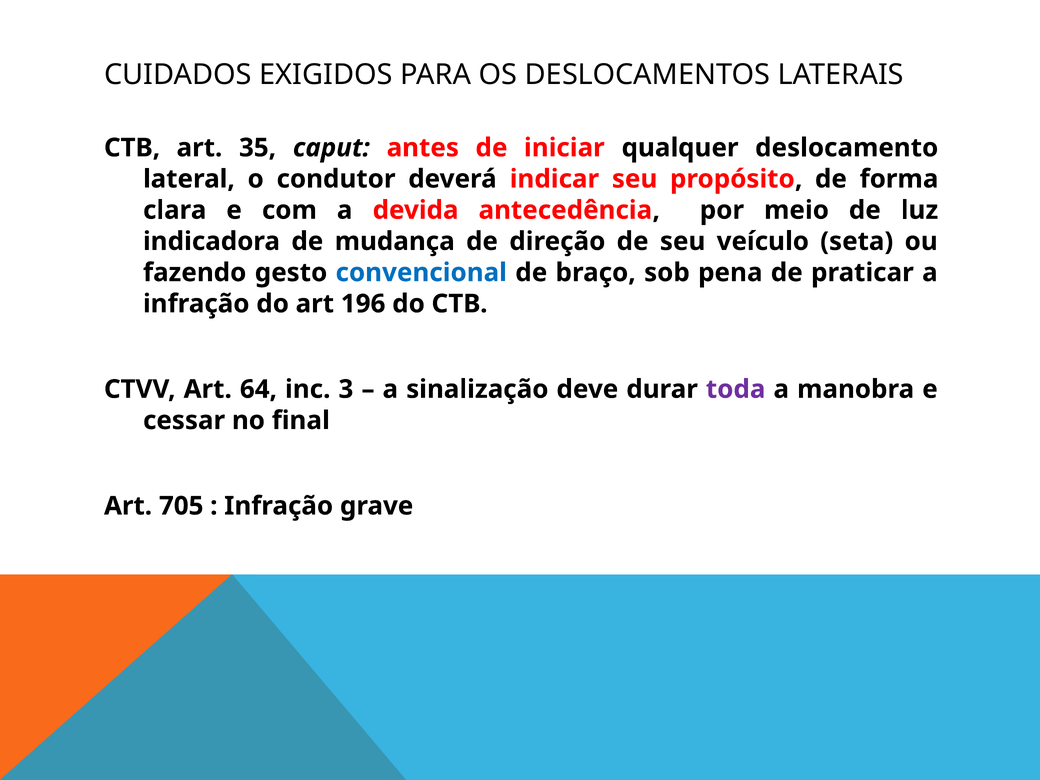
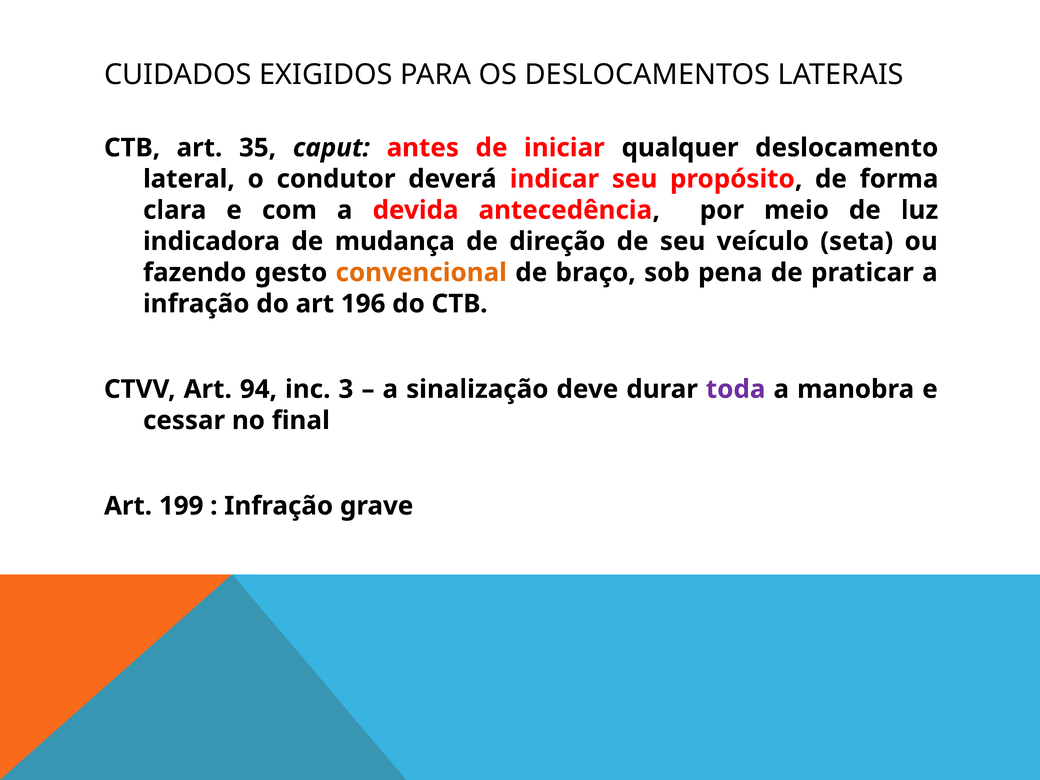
convencional colour: blue -> orange
64: 64 -> 94
705: 705 -> 199
